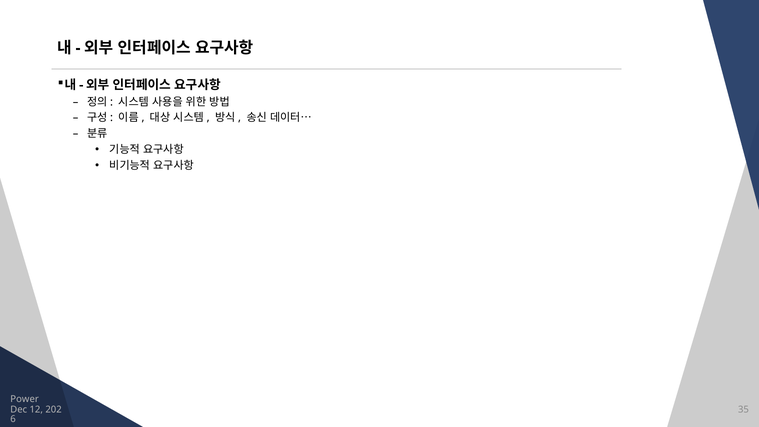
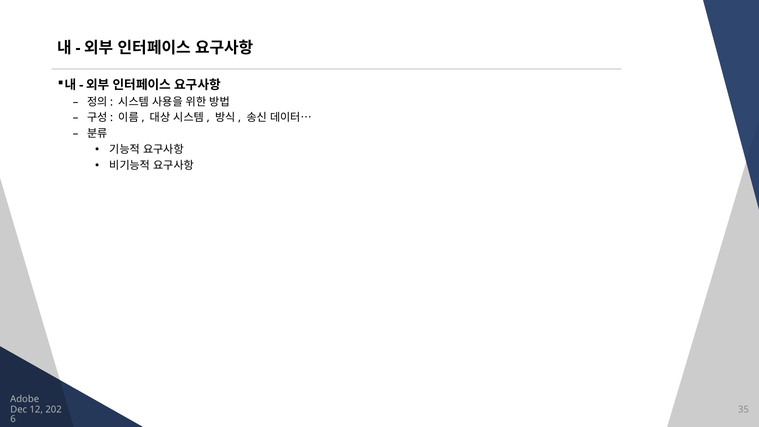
Power: Power -> Adobe
